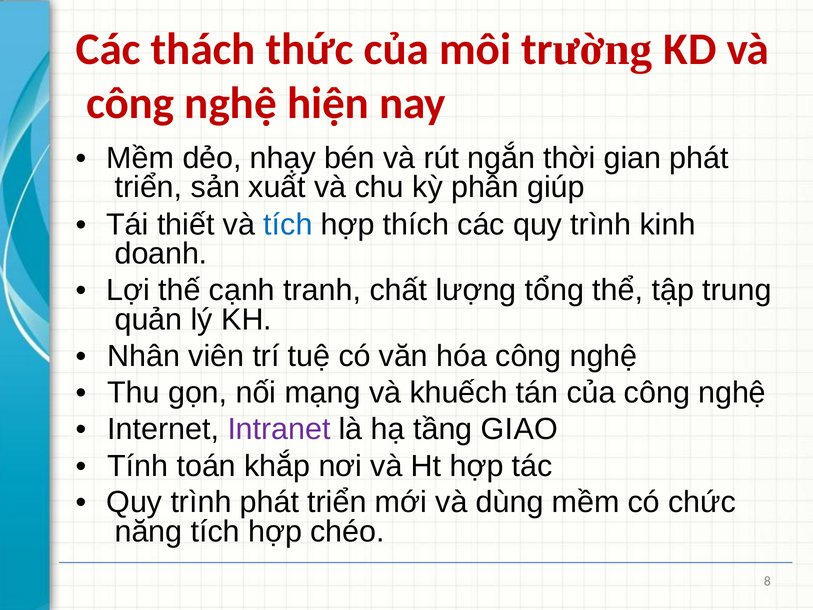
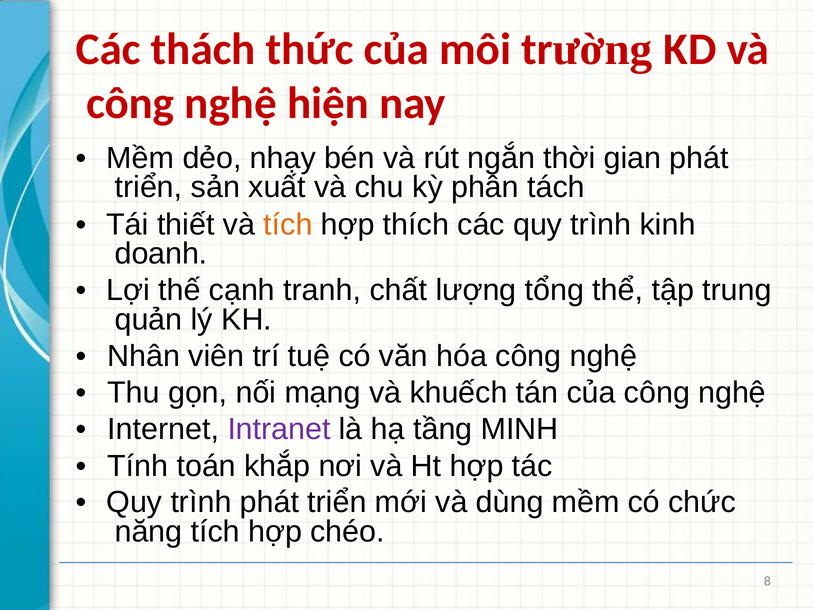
giúp: giúp -> tách
tích at (288, 224) colour: blue -> orange
GIAO: GIAO -> MINH
